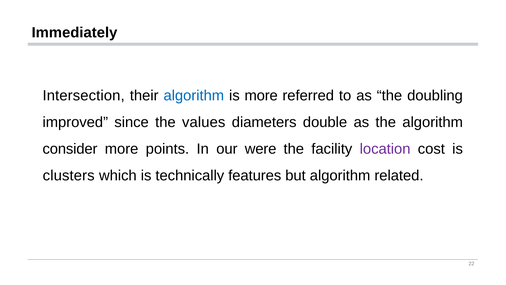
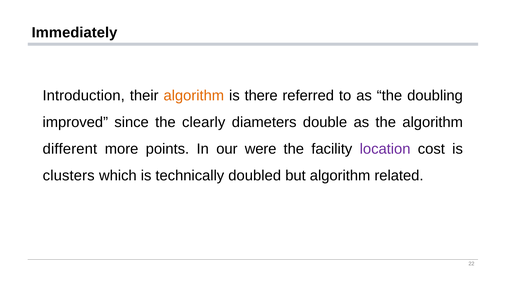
Intersection: Intersection -> Introduction
algorithm at (194, 96) colour: blue -> orange
is more: more -> there
values: values -> clearly
consider: consider -> different
features: features -> doubled
